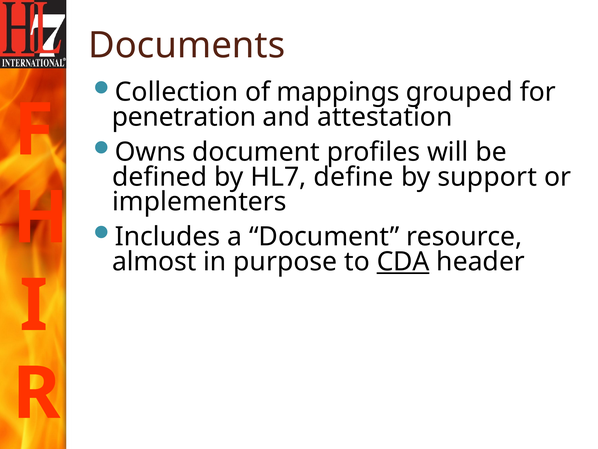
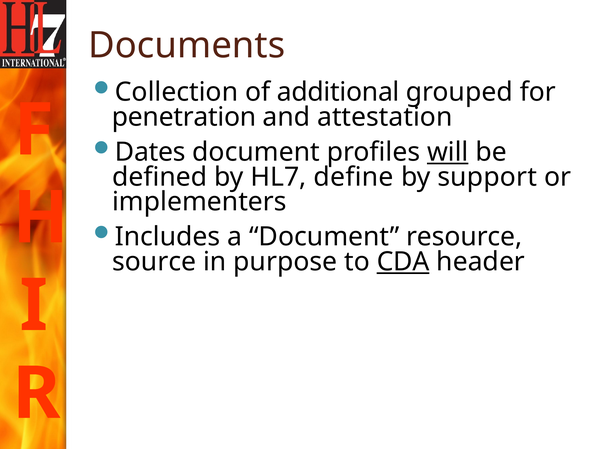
mappings: mappings -> additional
Owns: Owns -> Dates
will underline: none -> present
almost: almost -> source
